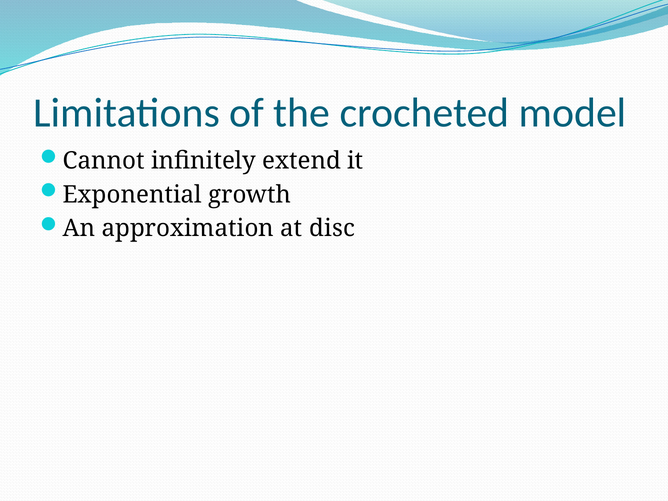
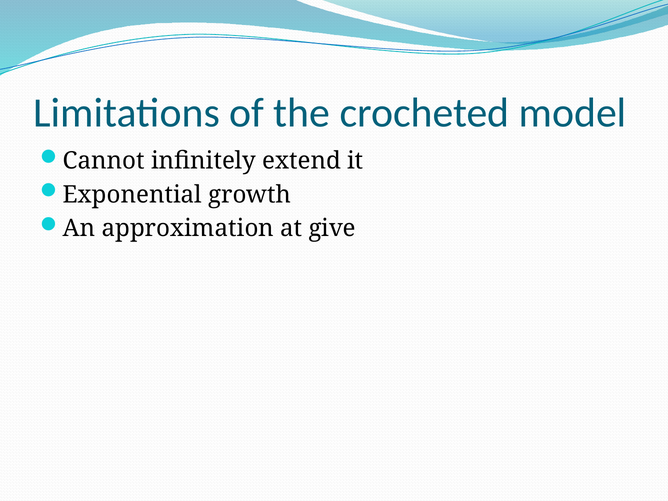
disc: disc -> give
